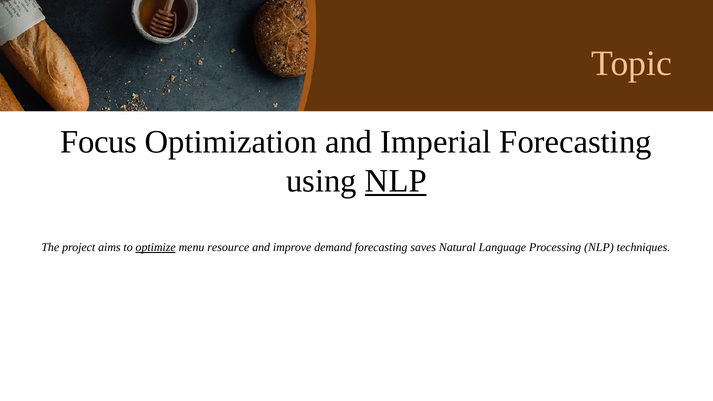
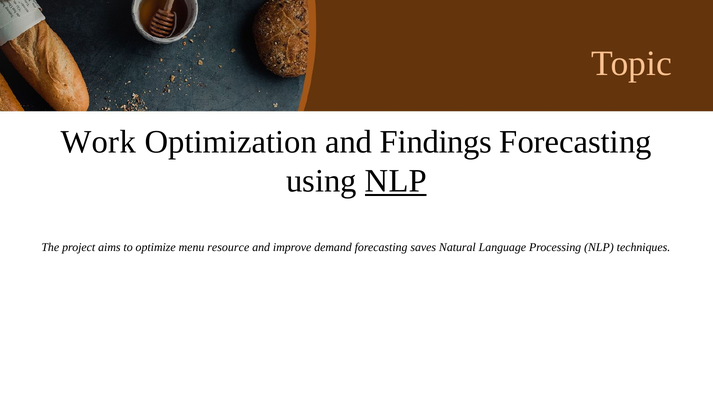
Focus: Focus -> Work
Imperial: Imperial -> Findings
optimize underline: present -> none
